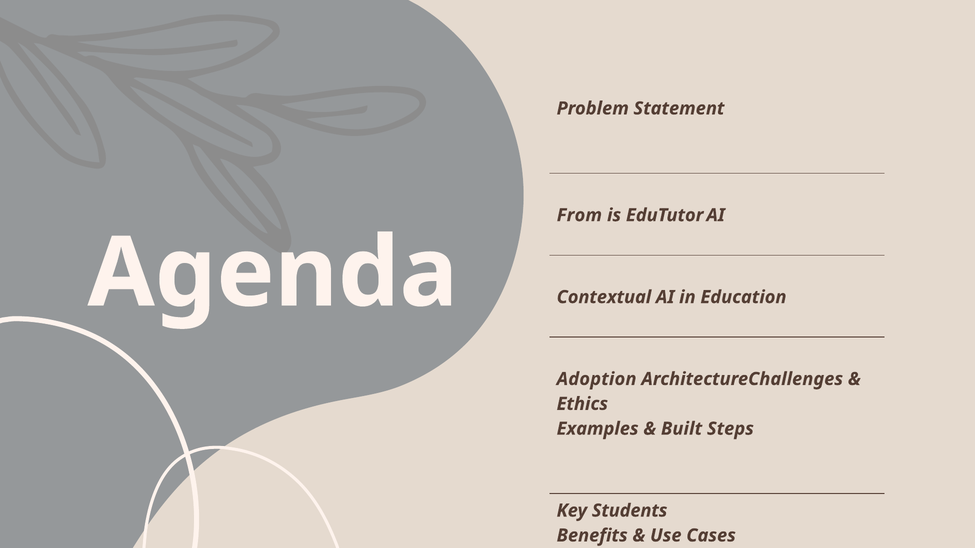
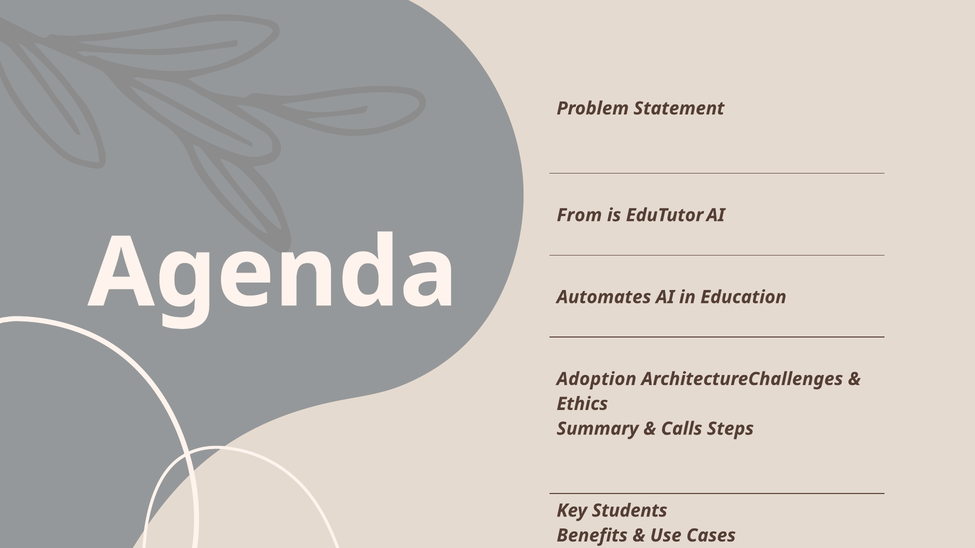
Contextual: Contextual -> Automates
Examples: Examples -> Summary
Built: Built -> Calls
